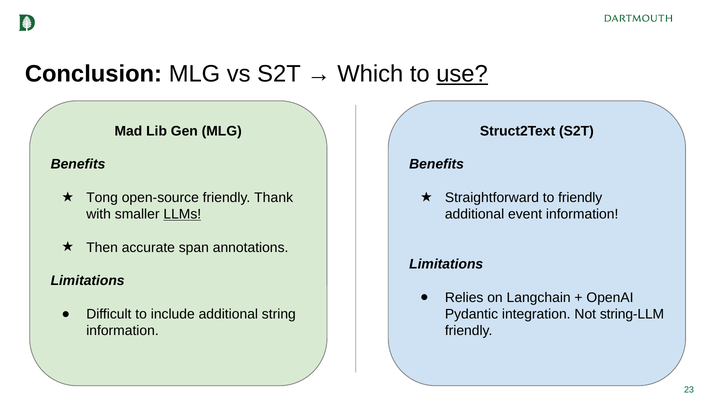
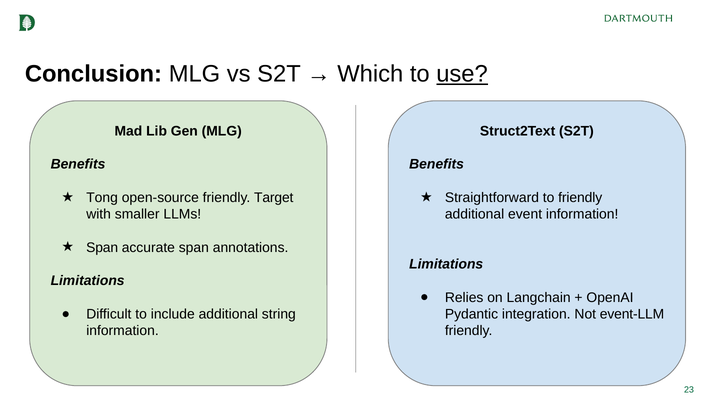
Thank: Thank -> Target
LLMs underline: present -> none
Then at (102, 248): Then -> Span
string-LLM: string-LLM -> event-LLM
